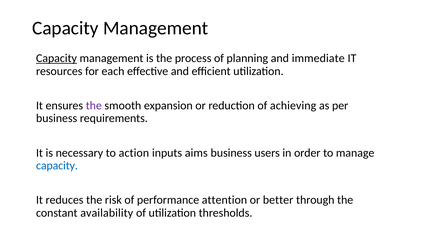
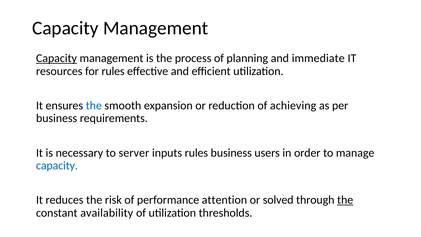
for each: each -> rules
the at (94, 105) colour: purple -> blue
action: action -> server
inputs aims: aims -> rules
better: better -> solved
the at (345, 200) underline: none -> present
